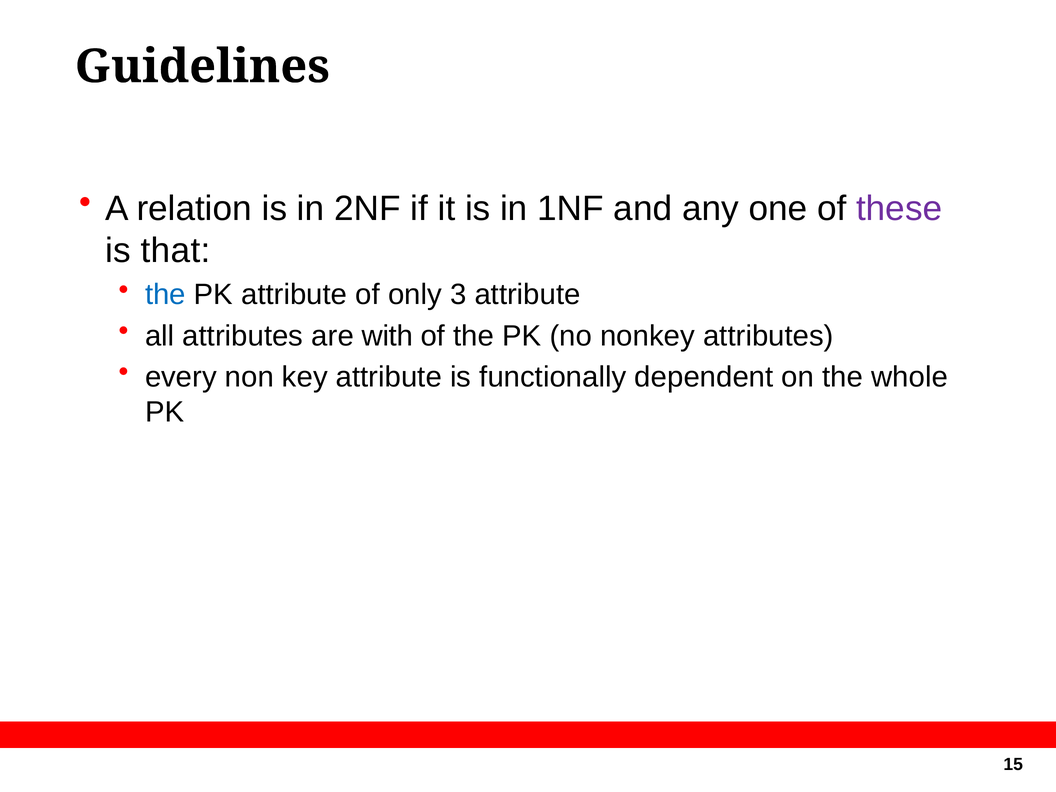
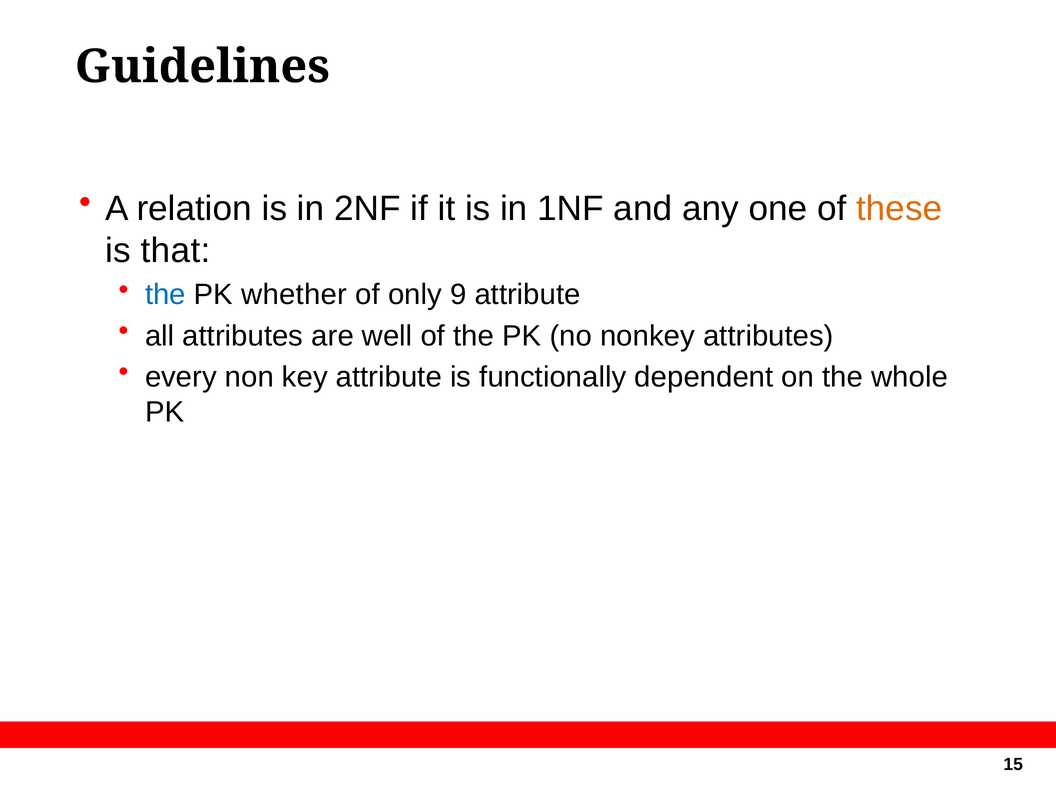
these colour: purple -> orange
PK attribute: attribute -> whether
3: 3 -> 9
with: with -> well
